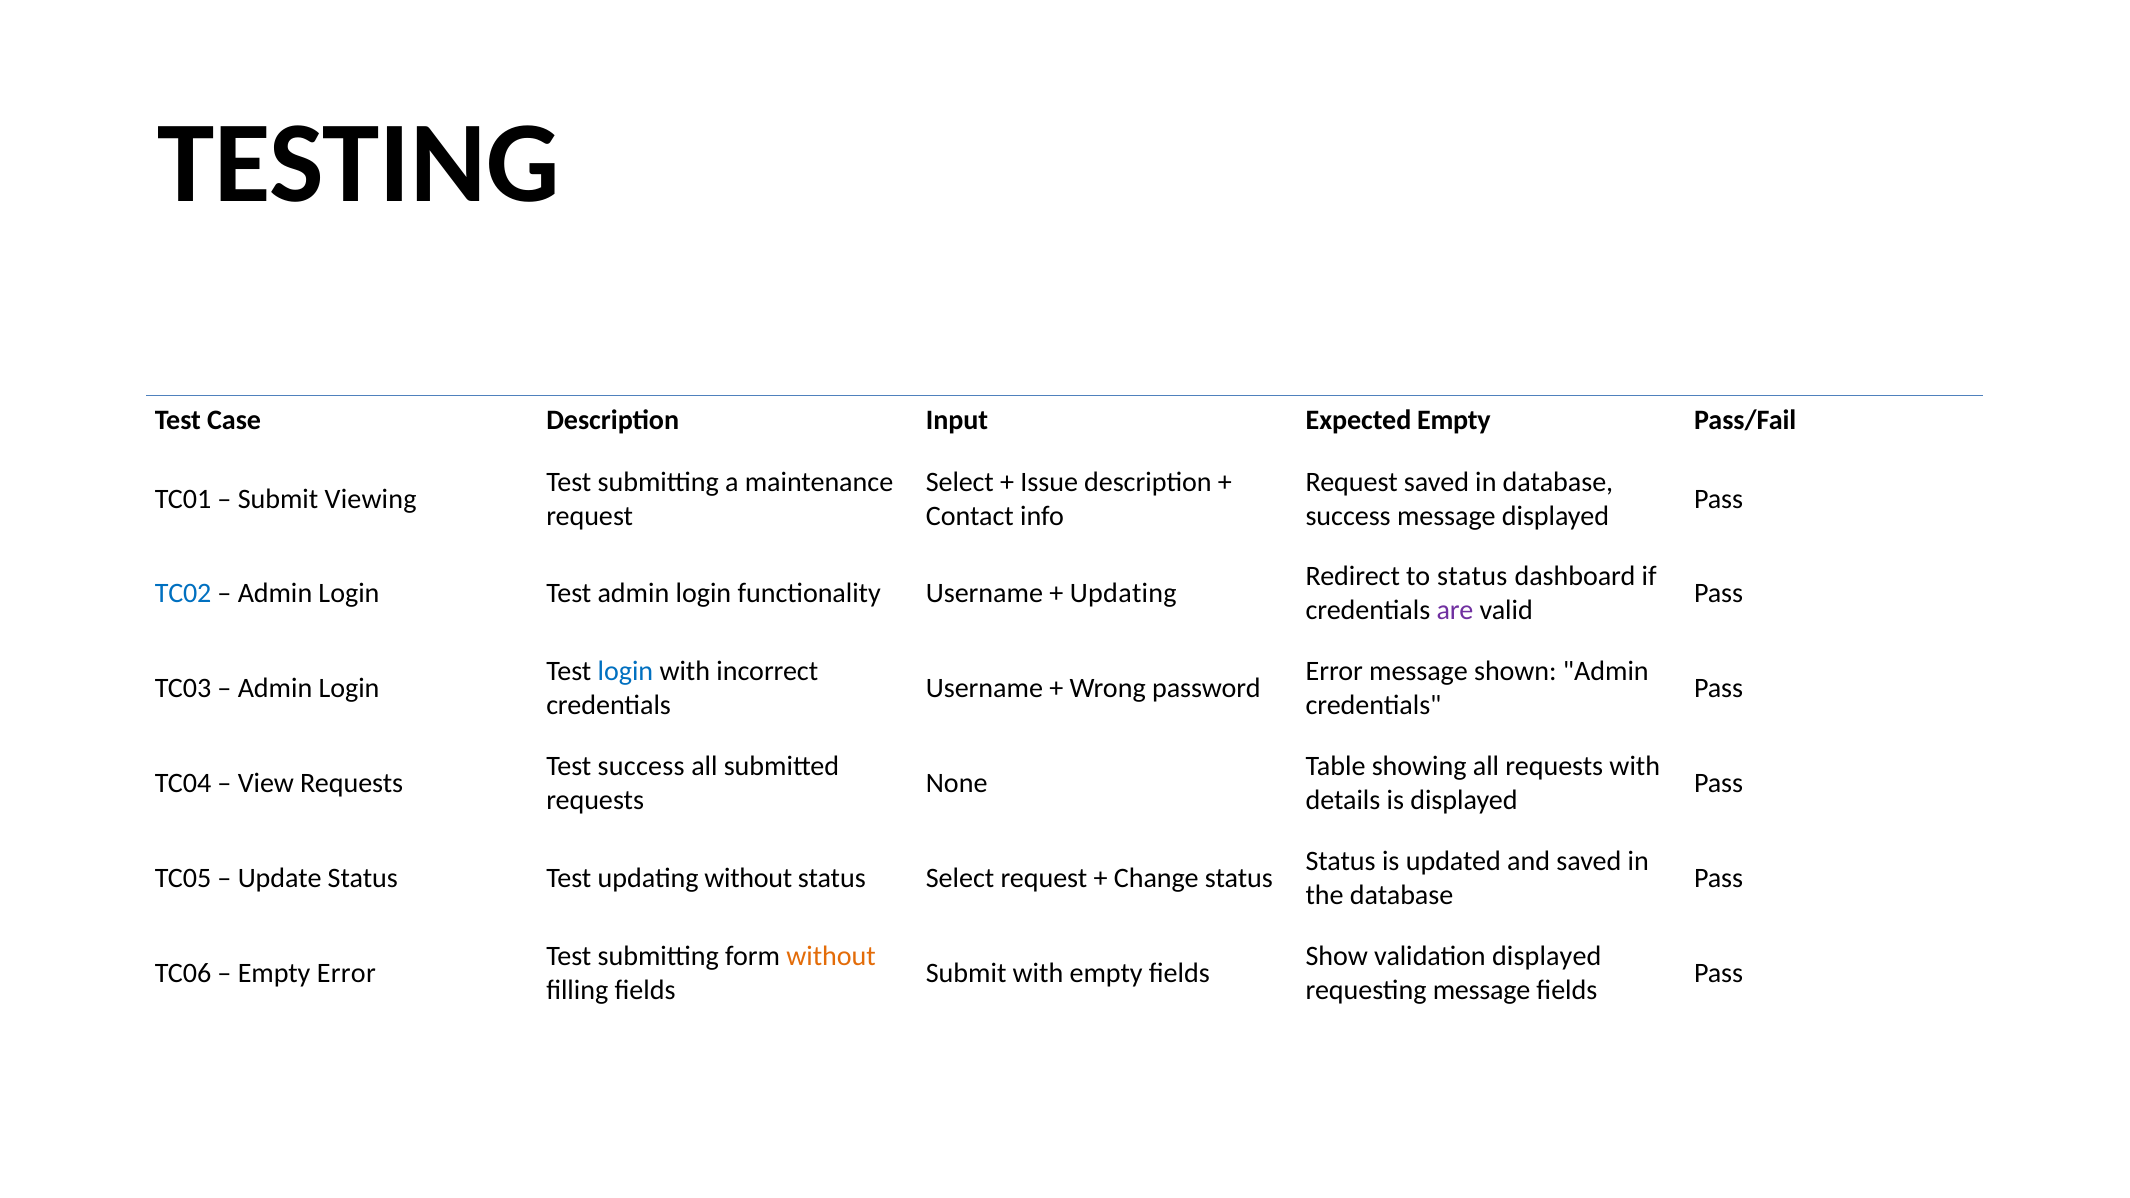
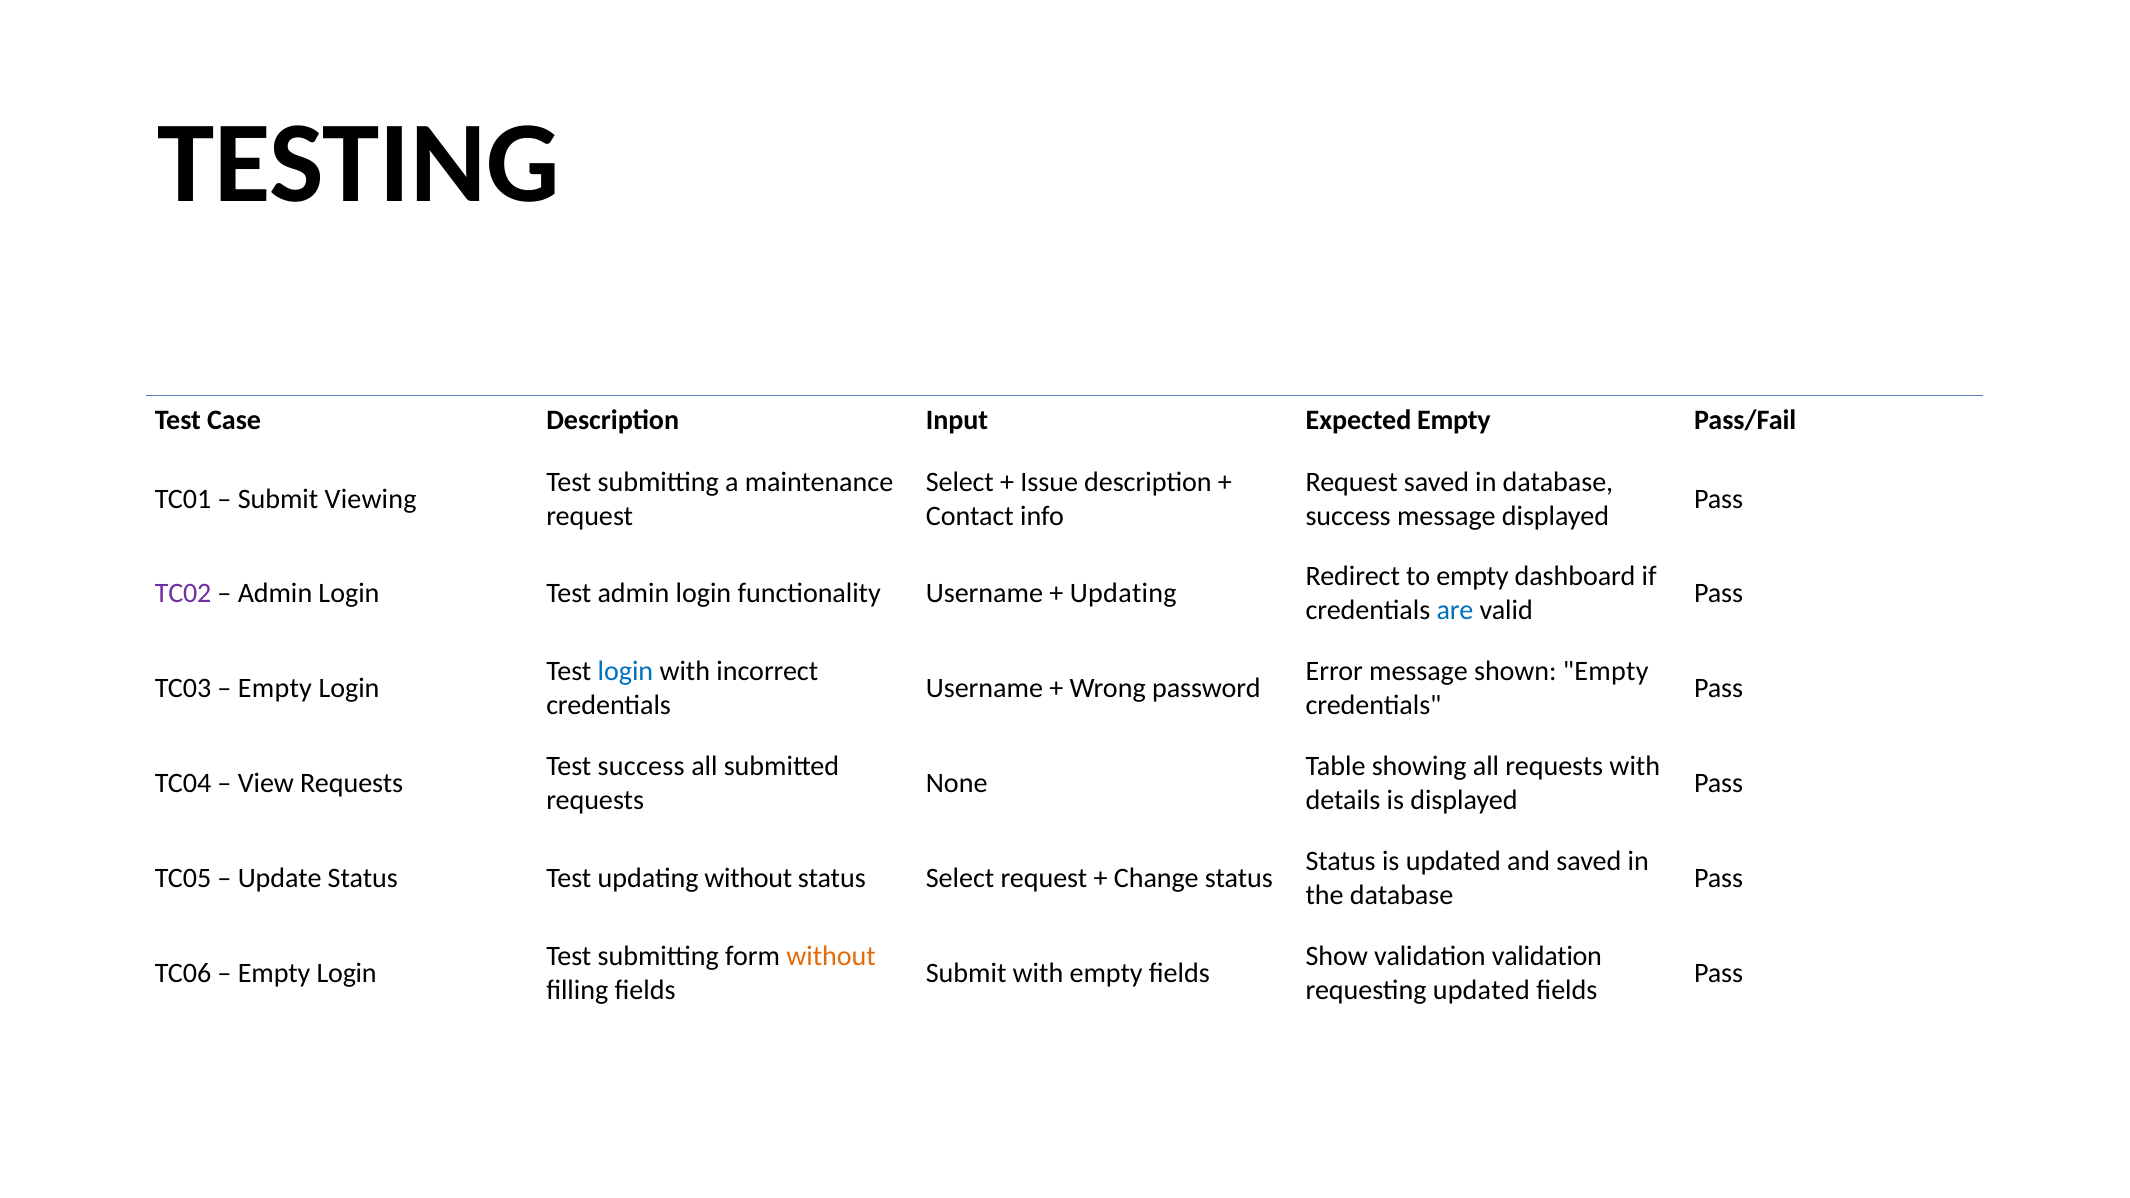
to status: status -> empty
TC02 colour: blue -> purple
are colour: purple -> blue
shown Admin: Admin -> Empty
Admin at (275, 689): Admin -> Empty
validation displayed: displayed -> validation
Error at (346, 973): Error -> Login
requesting message: message -> updated
